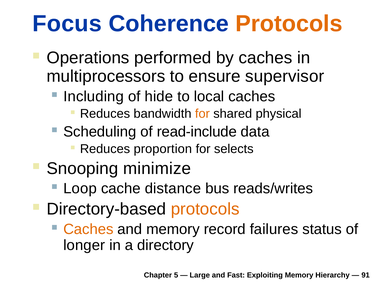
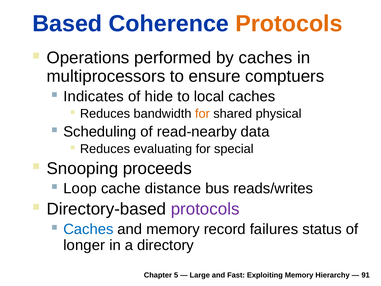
Focus: Focus -> Based
supervisor: supervisor -> comptuers
Including: Including -> Indicates
read-include: read-include -> read-nearby
proportion: proportion -> evaluating
selects: selects -> special
minimize: minimize -> proceeds
protocols at (205, 209) colour: orange -> purple
Caches at (88, 229) colour: orange -> blue
